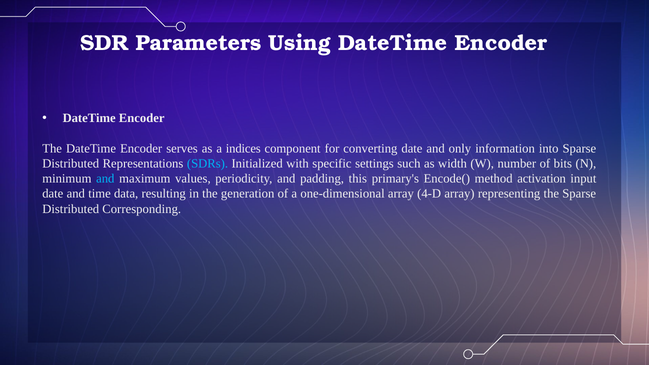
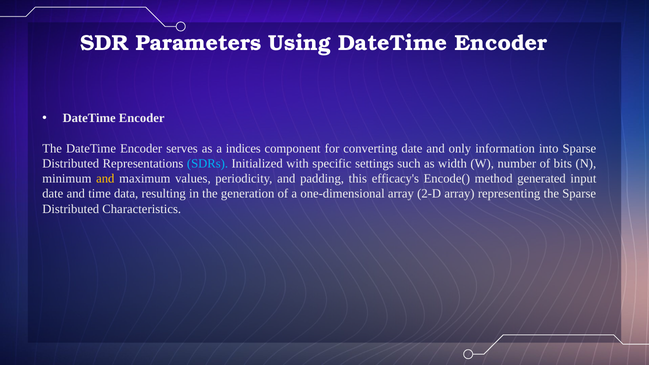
and at (105, 179) colour: light blue -> yellow
primary's: primary's -> efficacy's
activation: activation -> generated
4-D: 4-D -> 2-D
Corresponding: Corresponding -> Characteristics
